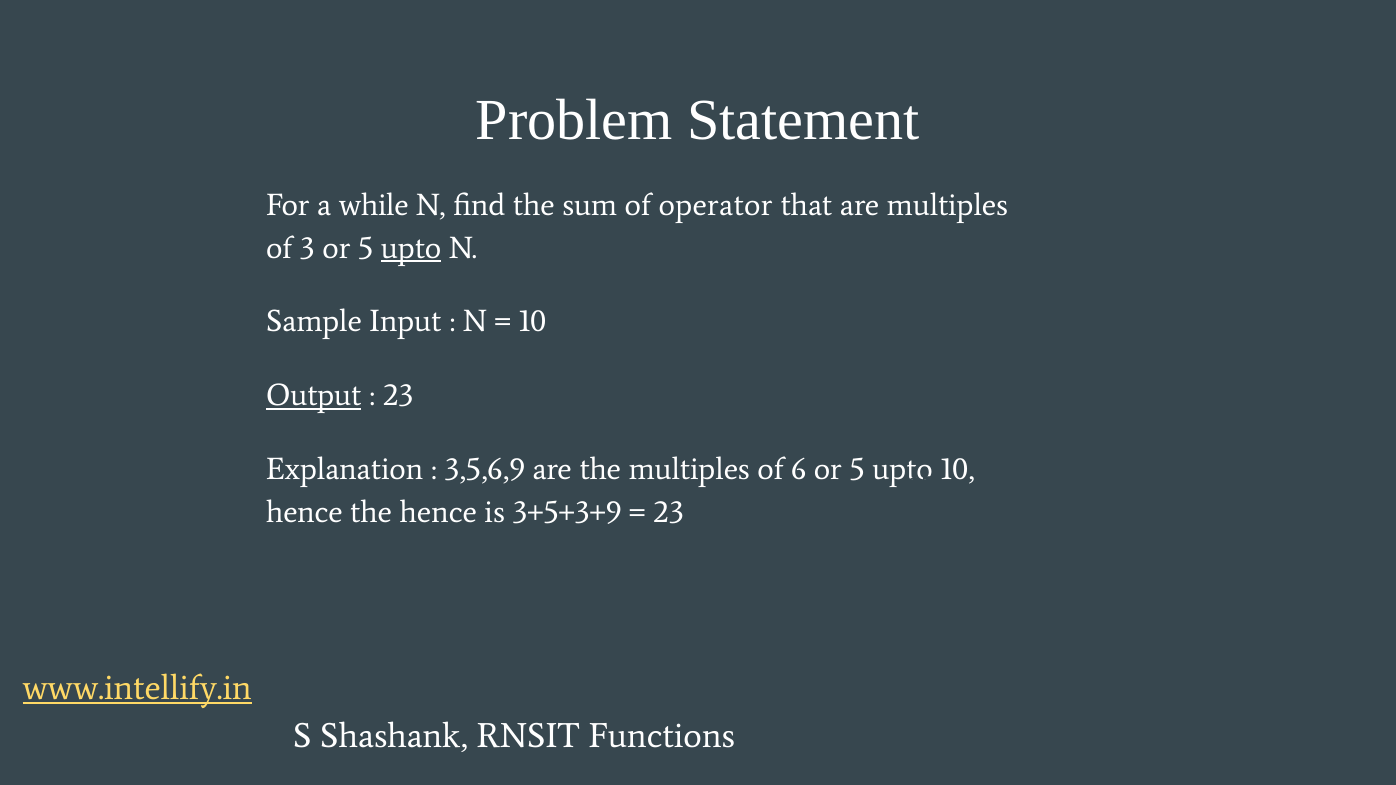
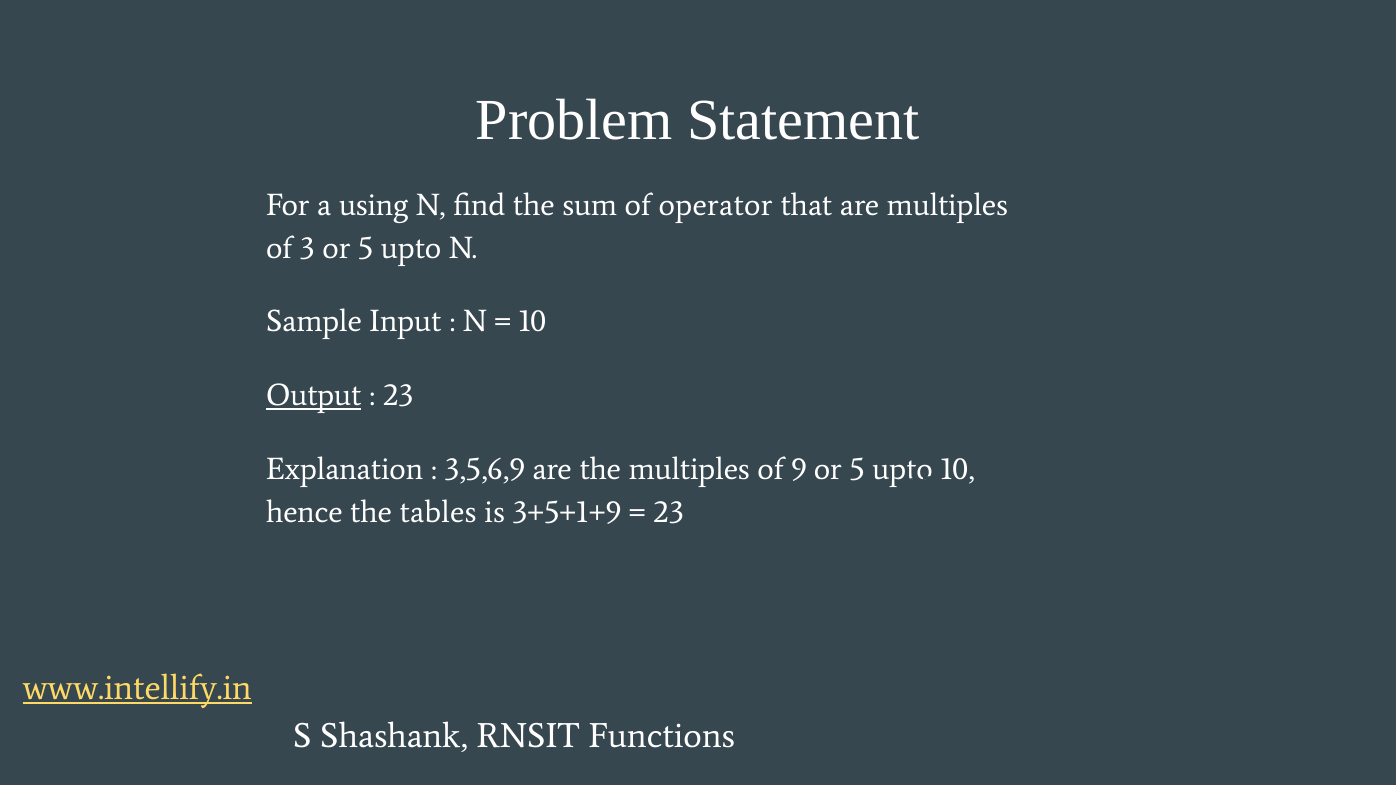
while: while -> using
upto at (411, 248) underline: present -> none
6: 6 -> 9
the hence: hence -> tables
3+5+3+9: 3+5+3+9 -> 3+5+1+9
